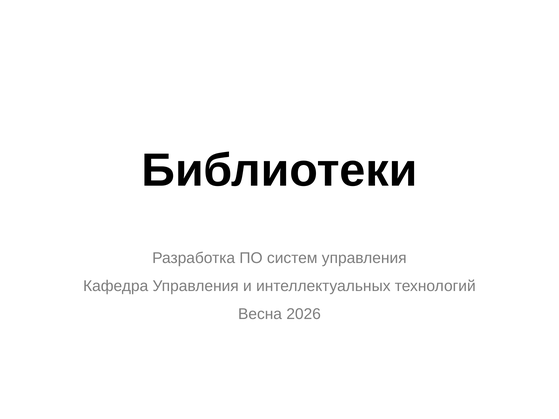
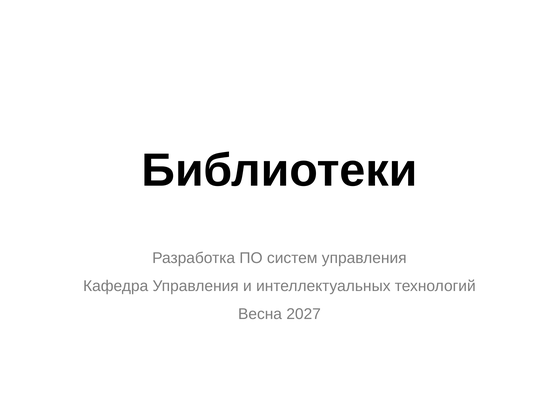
2026: 2026 -> 2027
